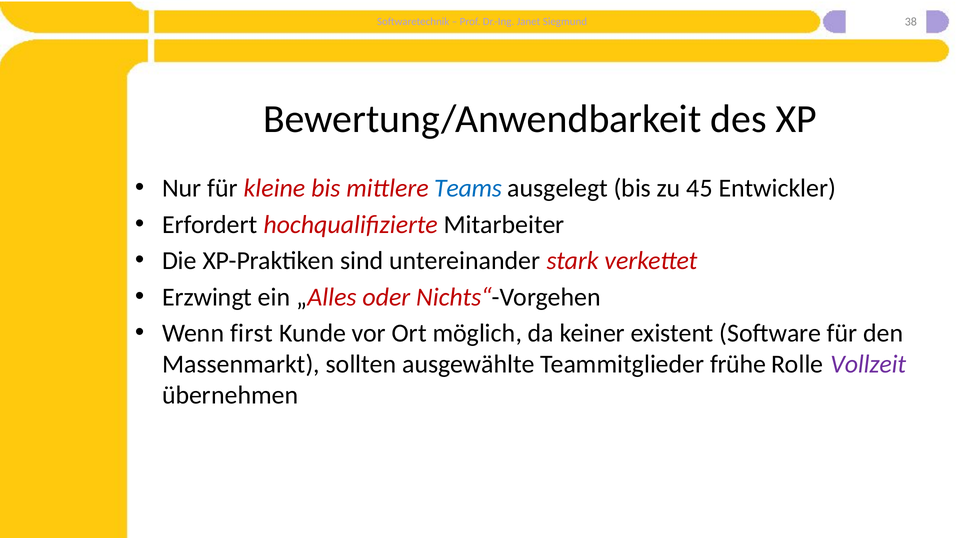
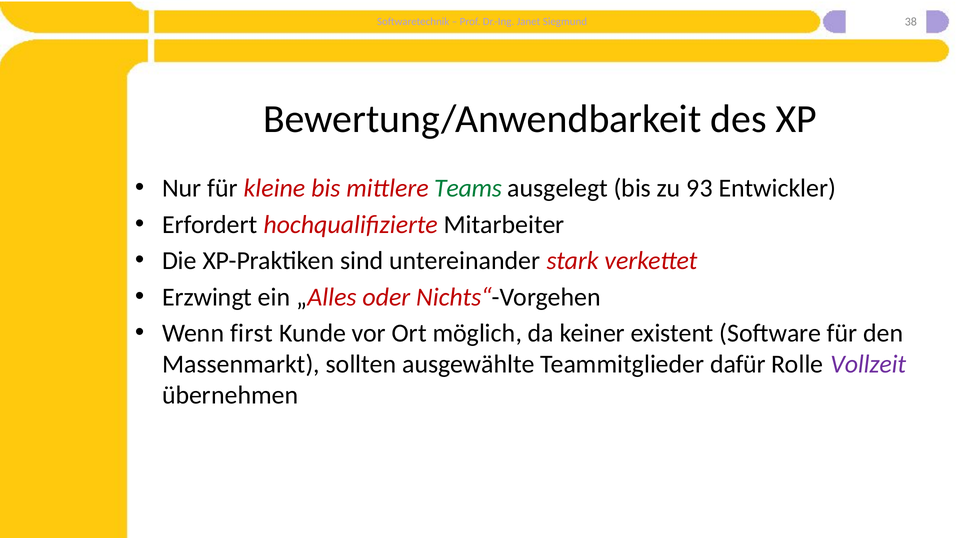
Teams colour: blue -> green
45: 45 -> 93
frühe: frühe -> dafür
